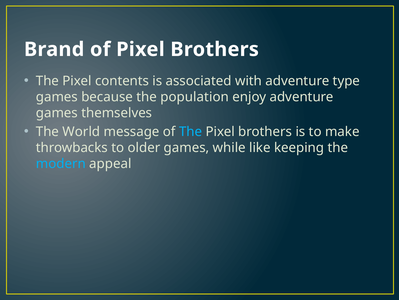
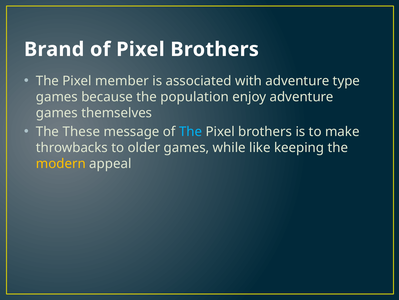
contents: contents -> member
World: World -> These
modern colour: light blue -> yellow
